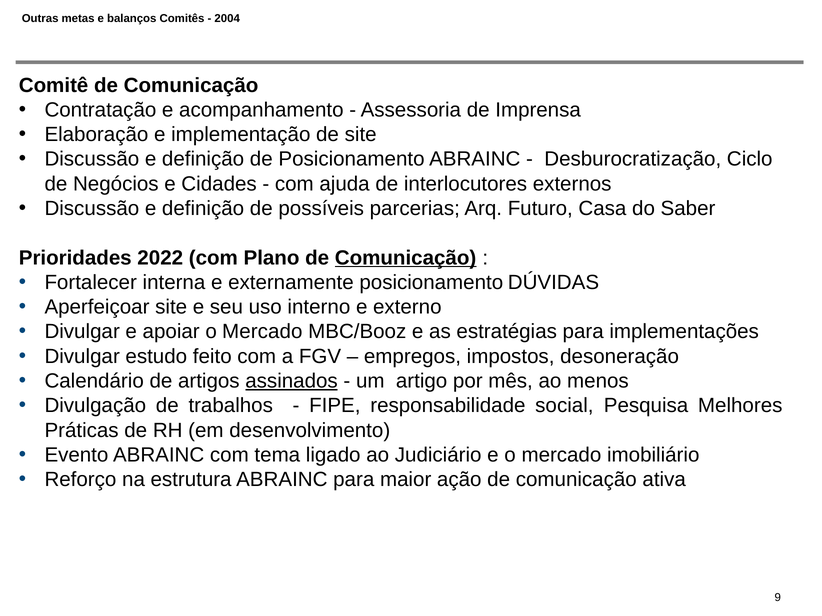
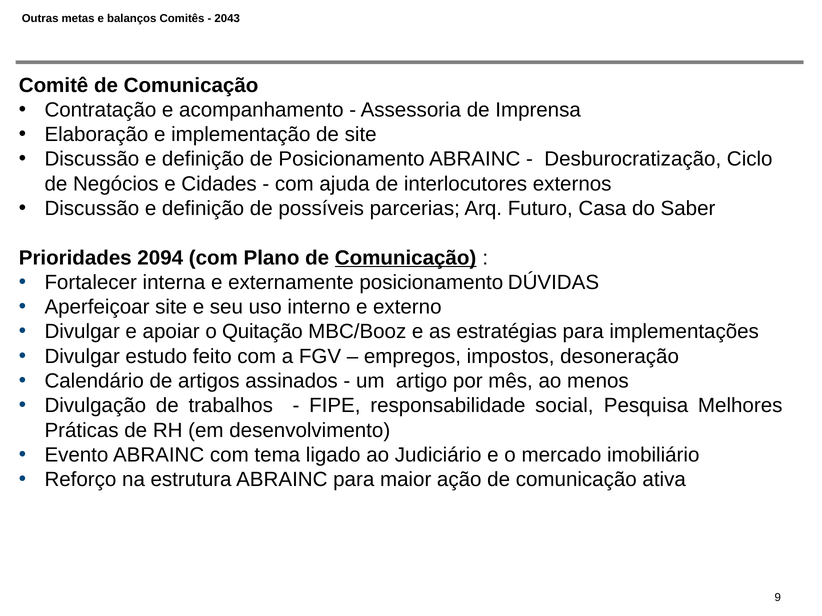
2004: 2004 -> 2043
2022: 2022 -> 2094
apoiar o Mercado: Mercado -> Quitação
assinados underline: present -> none
